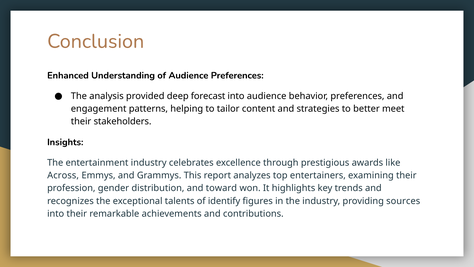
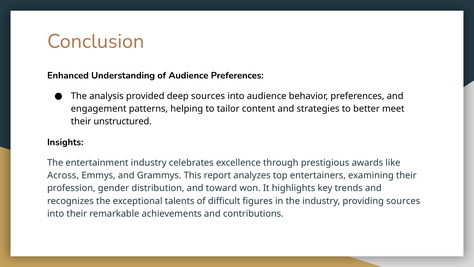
deep forecast: forecast -> sources
stakeholders: stakeholders -> unstructured
identify: identify -> difficult
